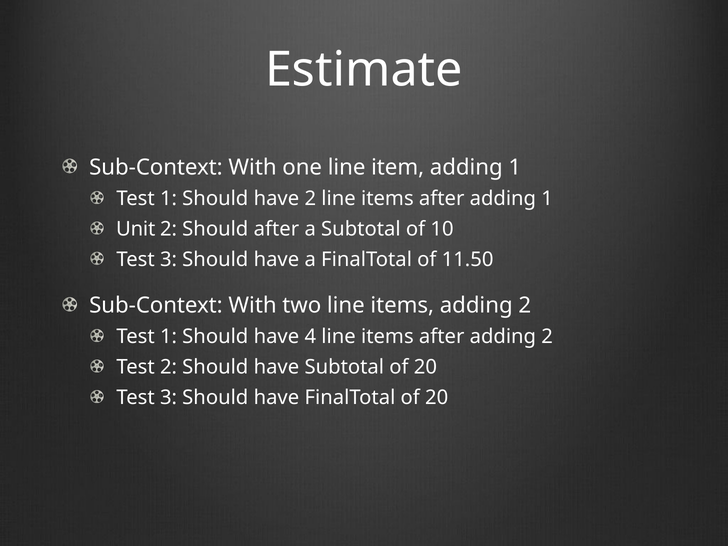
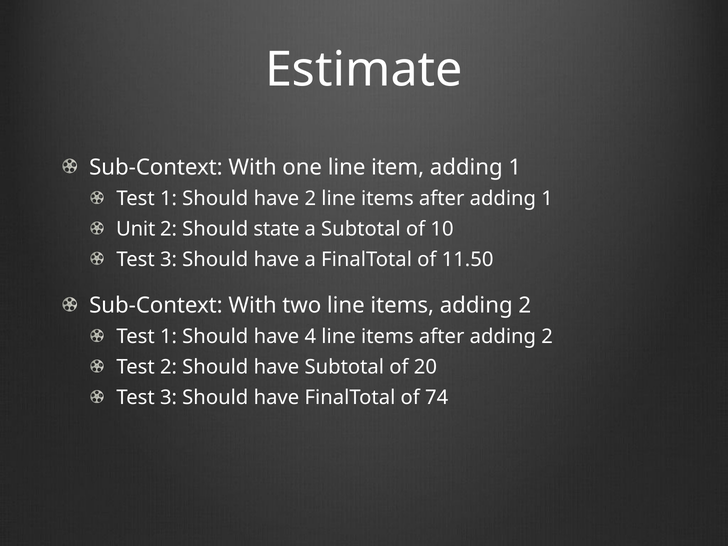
Should after: after -> state
FinalTotal of 20: 20 -> 74
